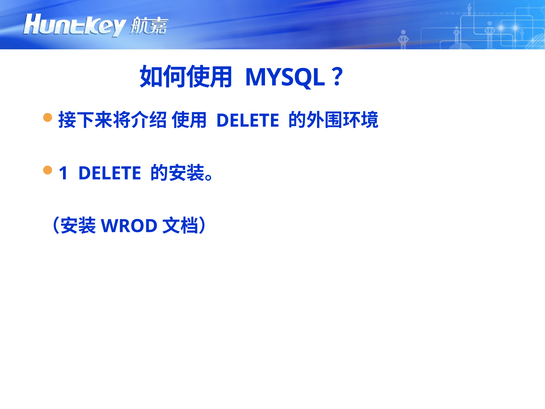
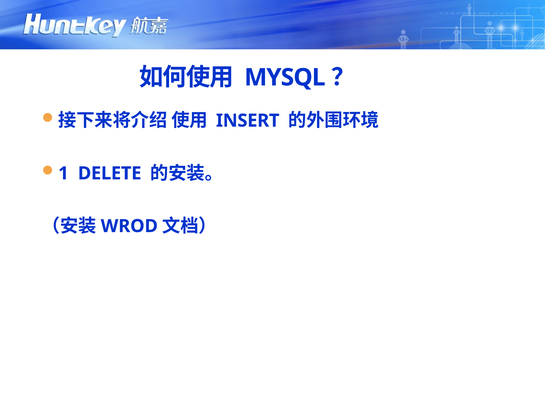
DELETE at (248, 121): DELETE -> INSERT
